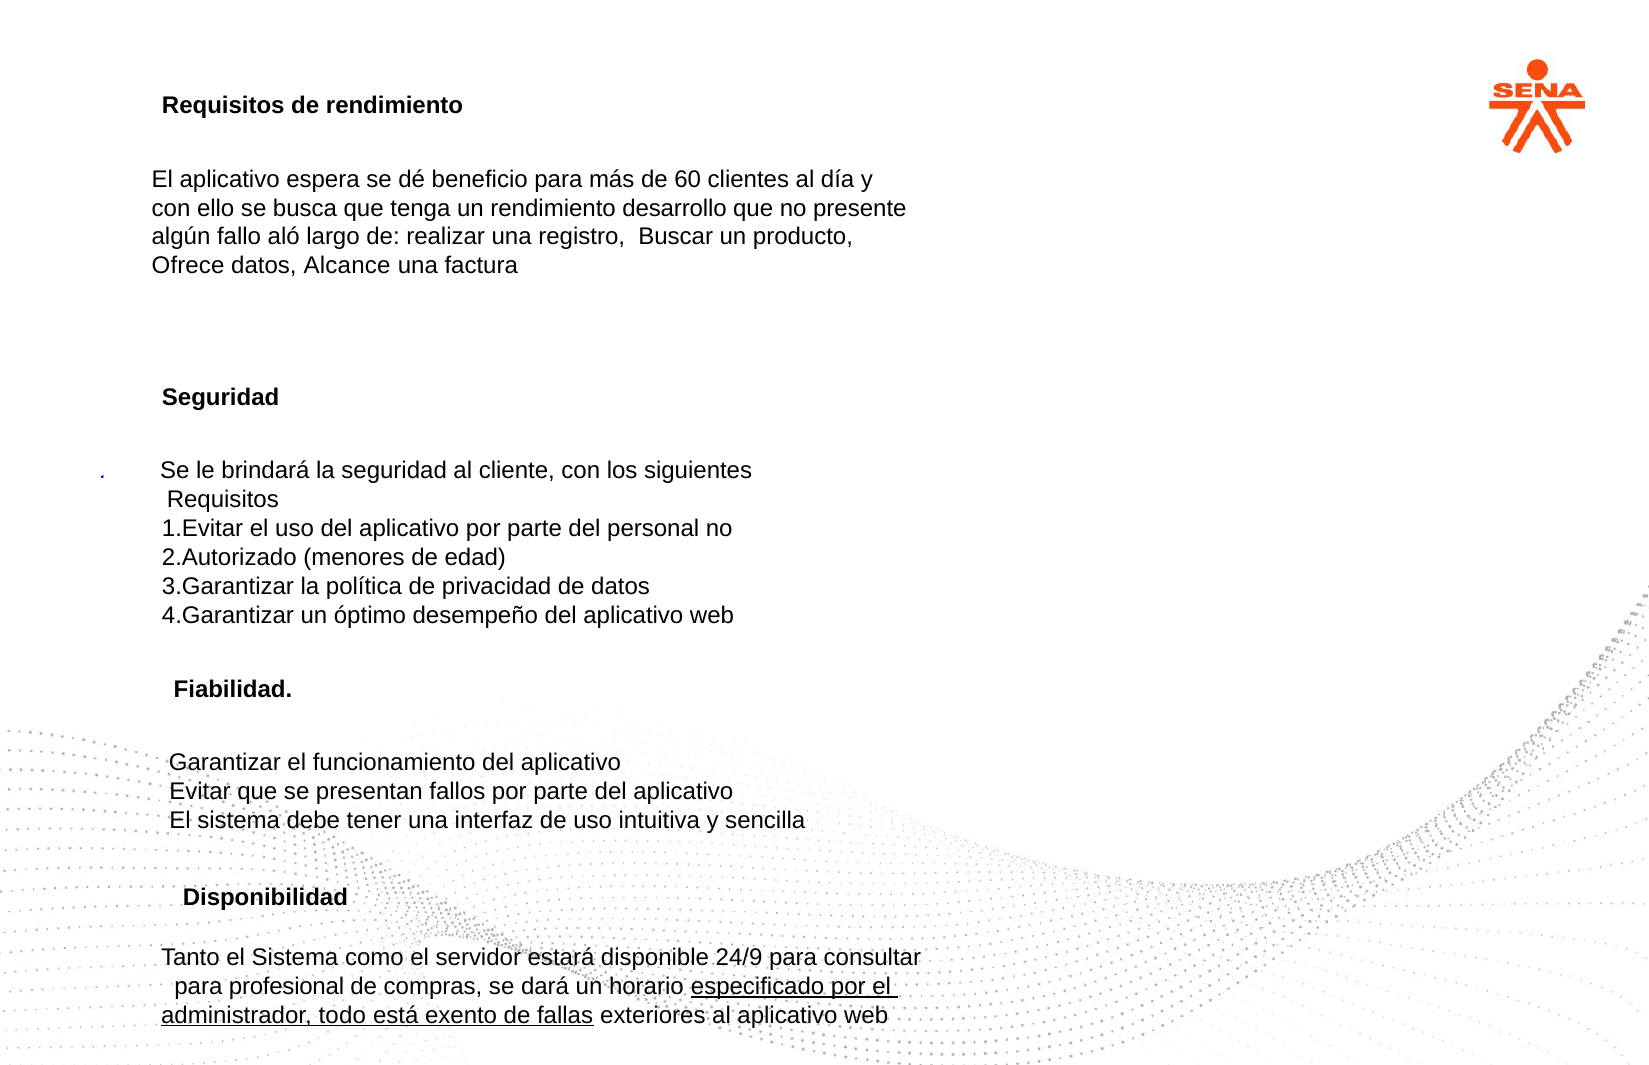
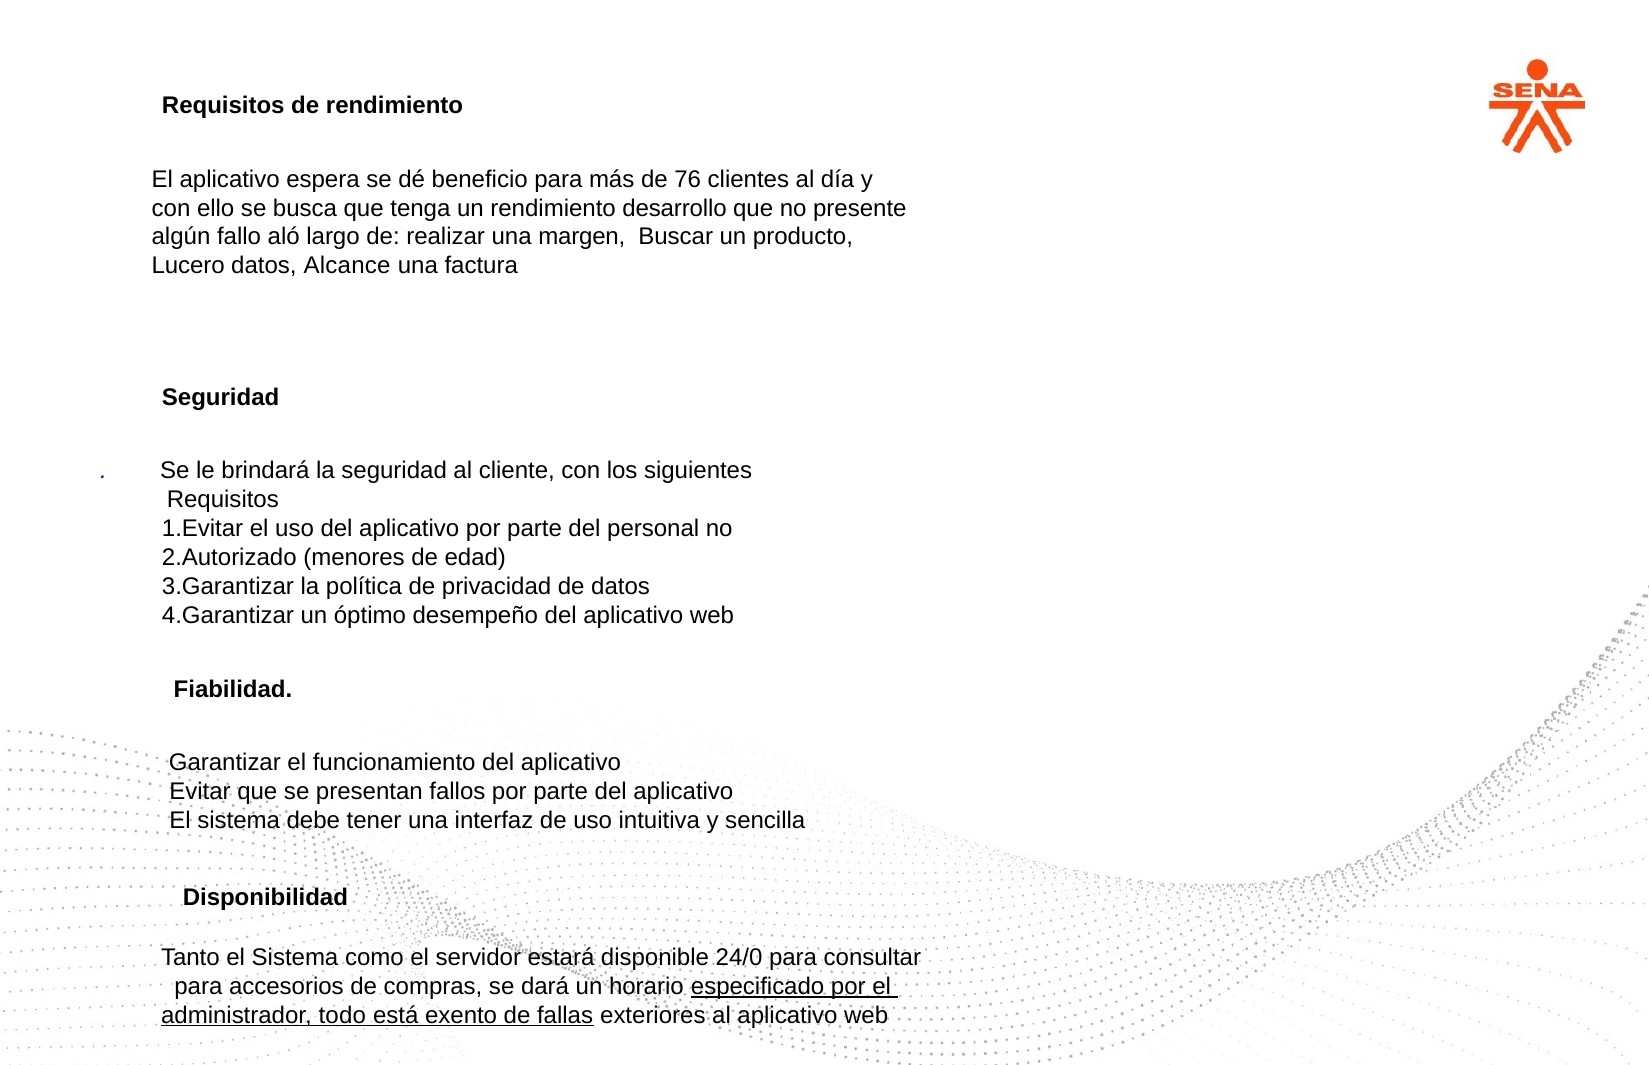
60: 60 -> 76
registro: registro -> margen
Ofrece: Ofrece -> Lucero
24/9: 24/9 -> 24/0
profesional: profesional -> accesorios
